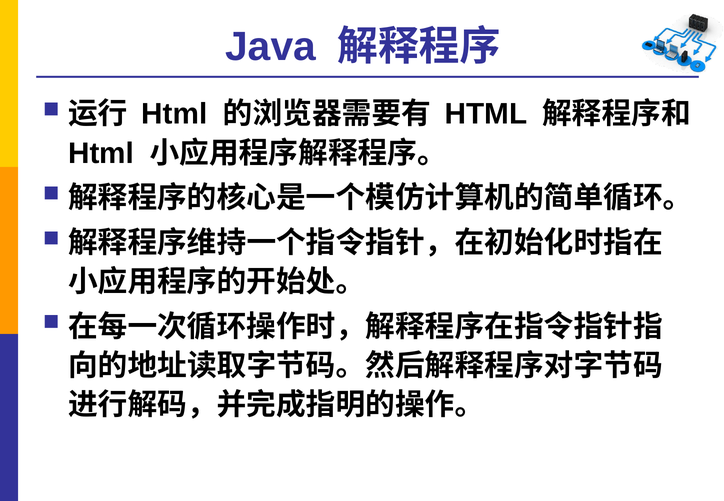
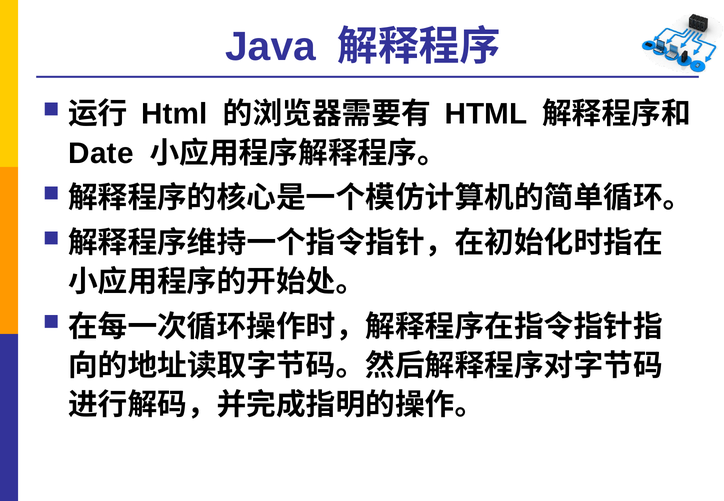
Html at (101, 153): Html -> Date
